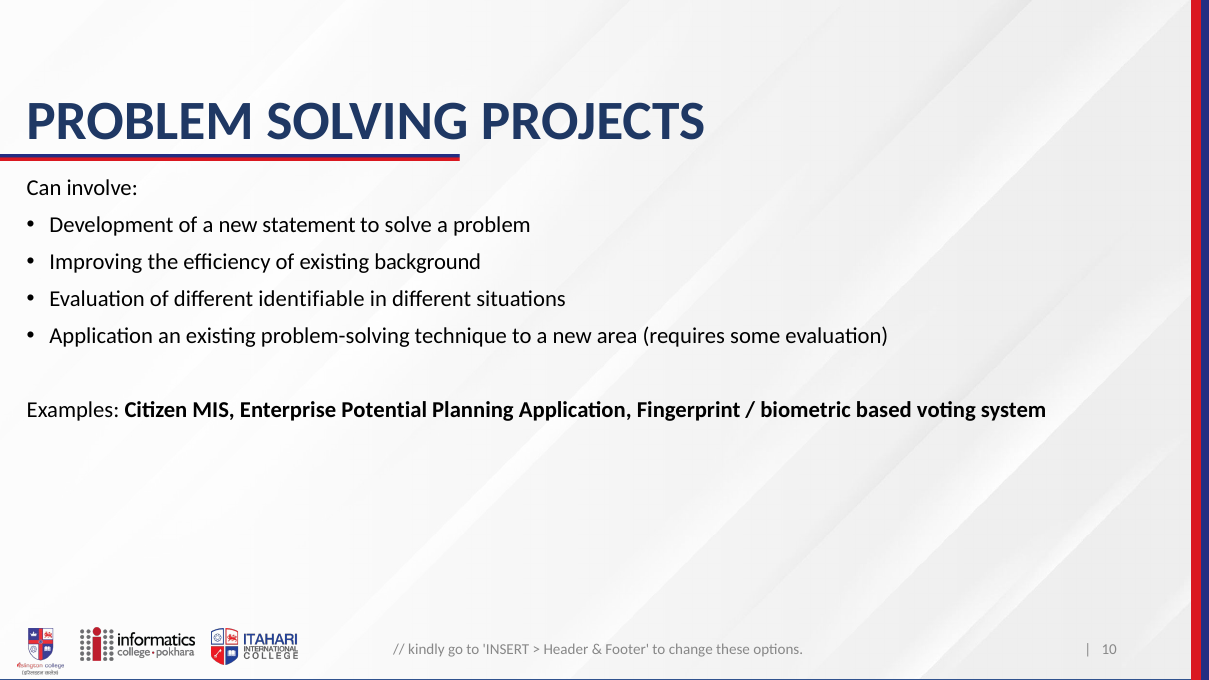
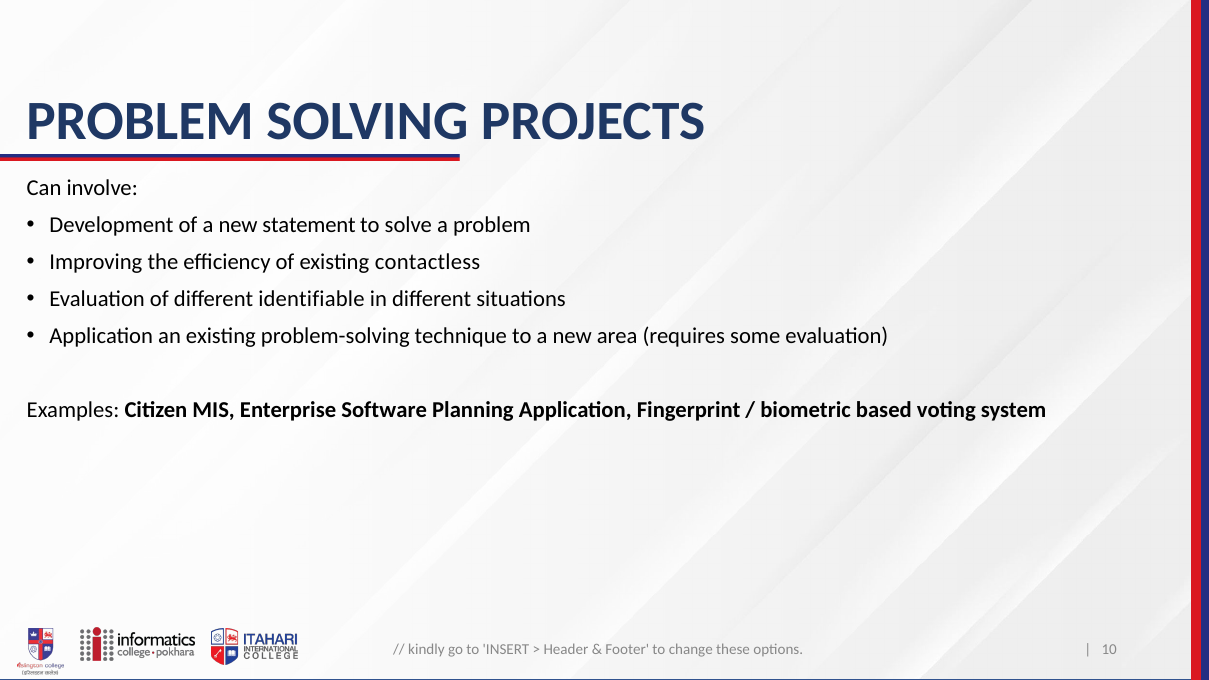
background: background -> contactless
Potential: Potential -> Software
